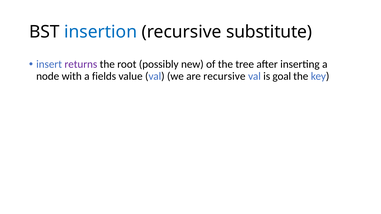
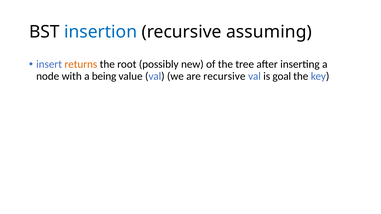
substitute: substitute -> assuming
returns colour: purple -> orange
fields: fields -> being
